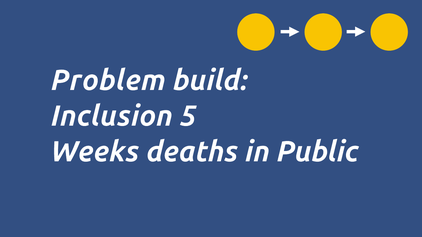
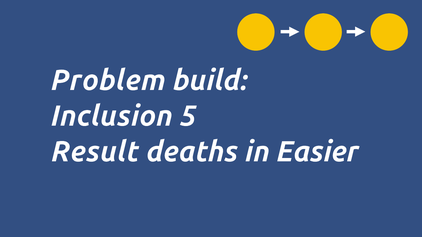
Weeks: Weeks -> Result
Public: Public -> Easier
